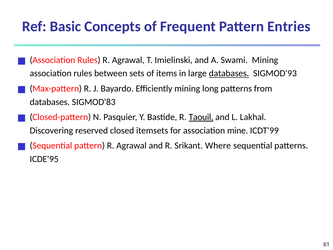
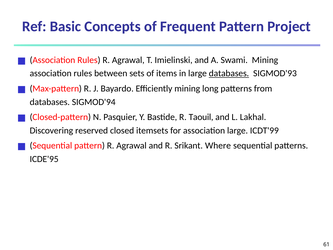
Entries: Entries -> Project
SIGMOD'83: SIGMOD'83 -> SIGMOD'94
Taouil underline: present -> none
association mine: mine -> large
